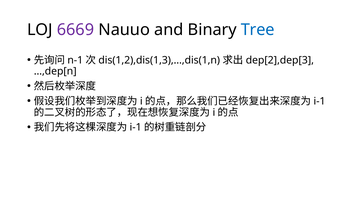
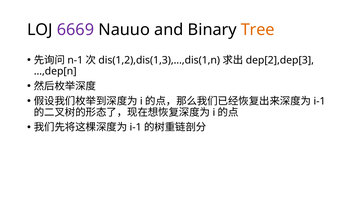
Tree colour: blue -> orange
